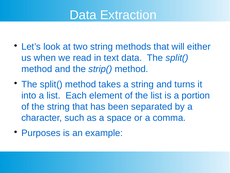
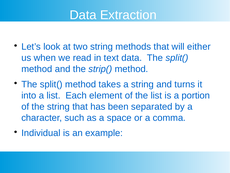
Purposes: Purposes -> Individual
